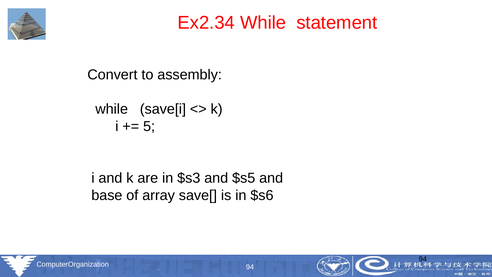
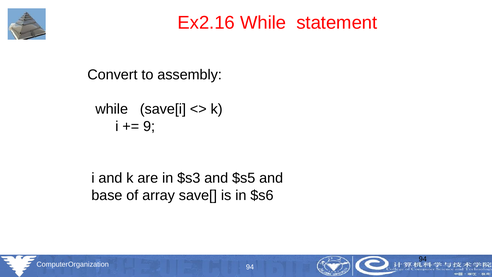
Ex2.34: Ex2.34 -> Ex2.16
5: 5 -> 9
